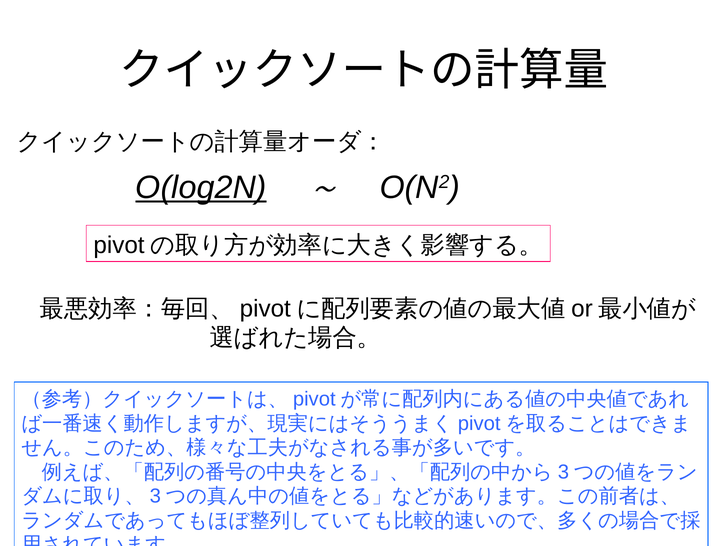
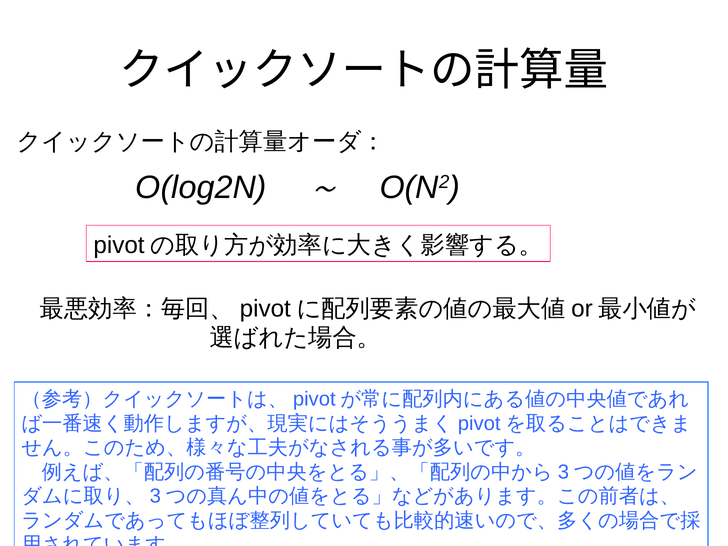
O(log2N underline: present -> none
